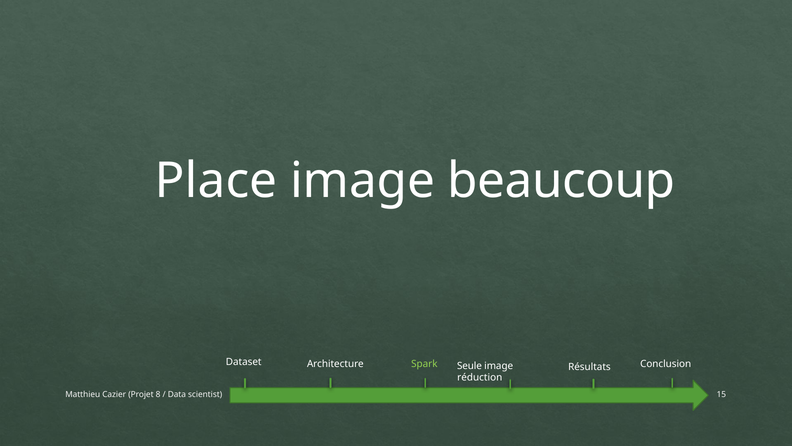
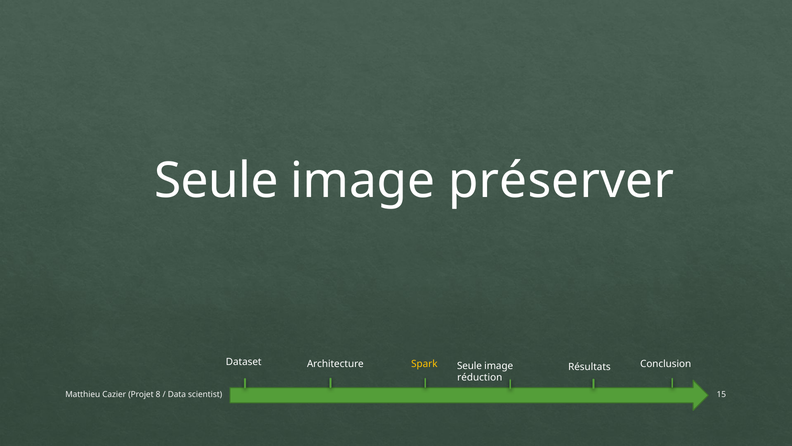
Place at (216, 180): Place -> Seule
beaucoup: beaucoup -> préserver
Spark colour: light green -> yellow
